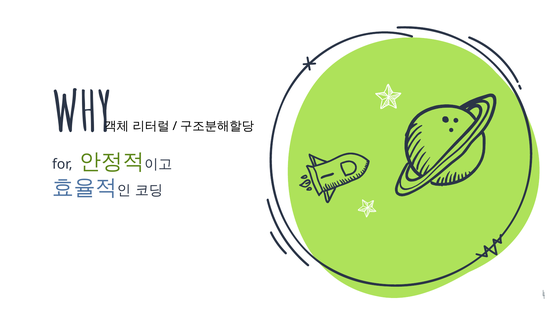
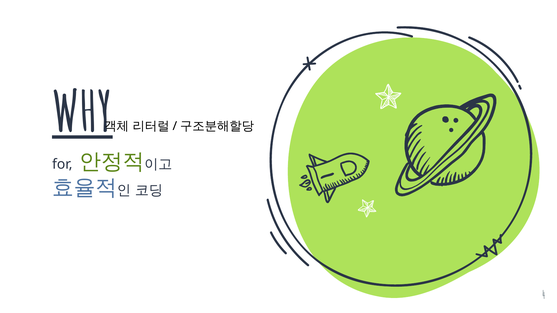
WHY underline: none -> present
